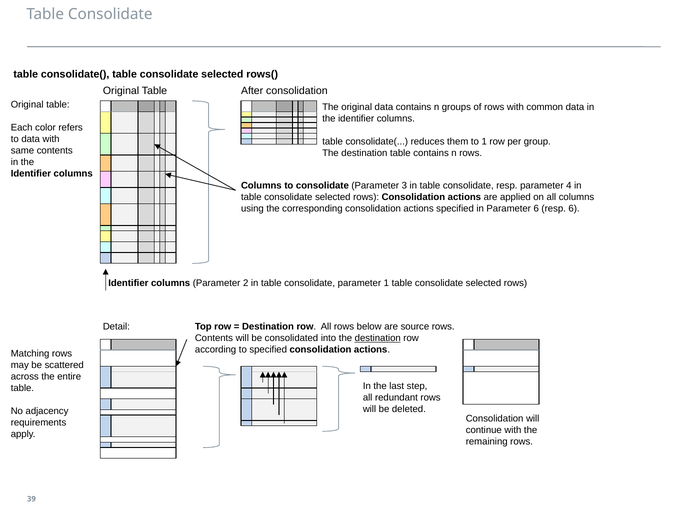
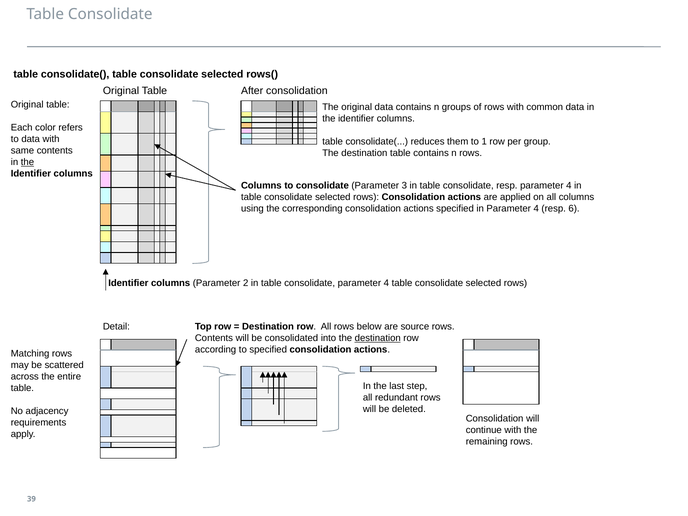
the at (27, 162) underline: none -> present
in Parameter 6: 6 -> 4
consolidate parameter 1: 1 -> 4
